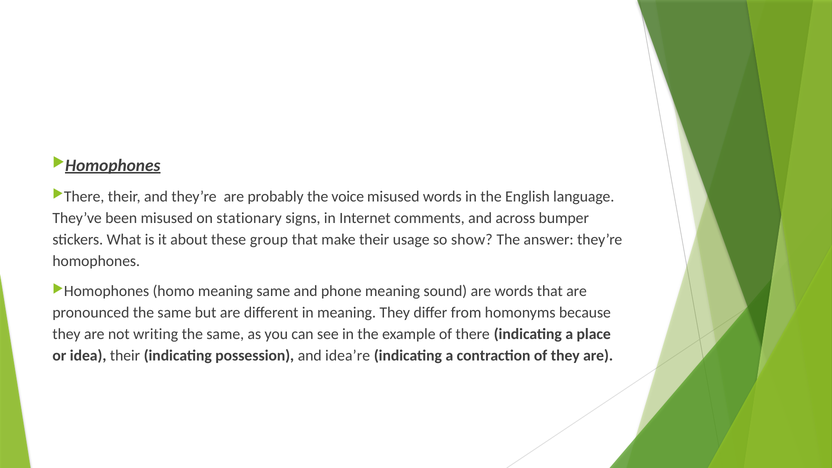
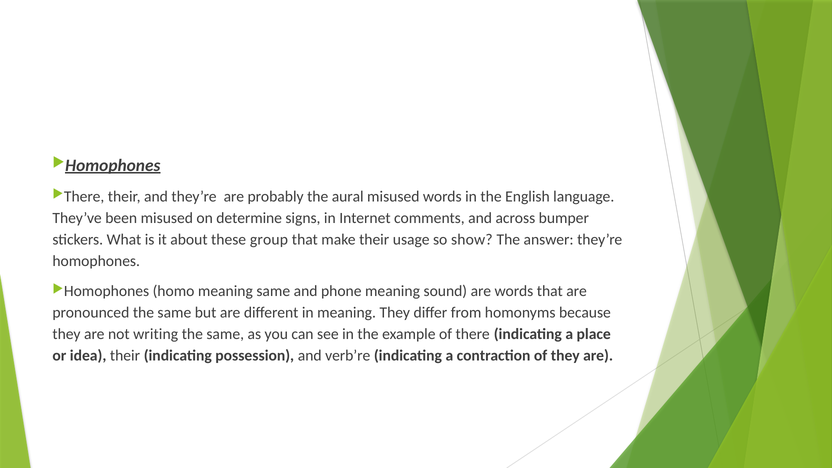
voice: voice -> aural
stationary: stationary -> determine
idea’re: idea’re -> verb’re
